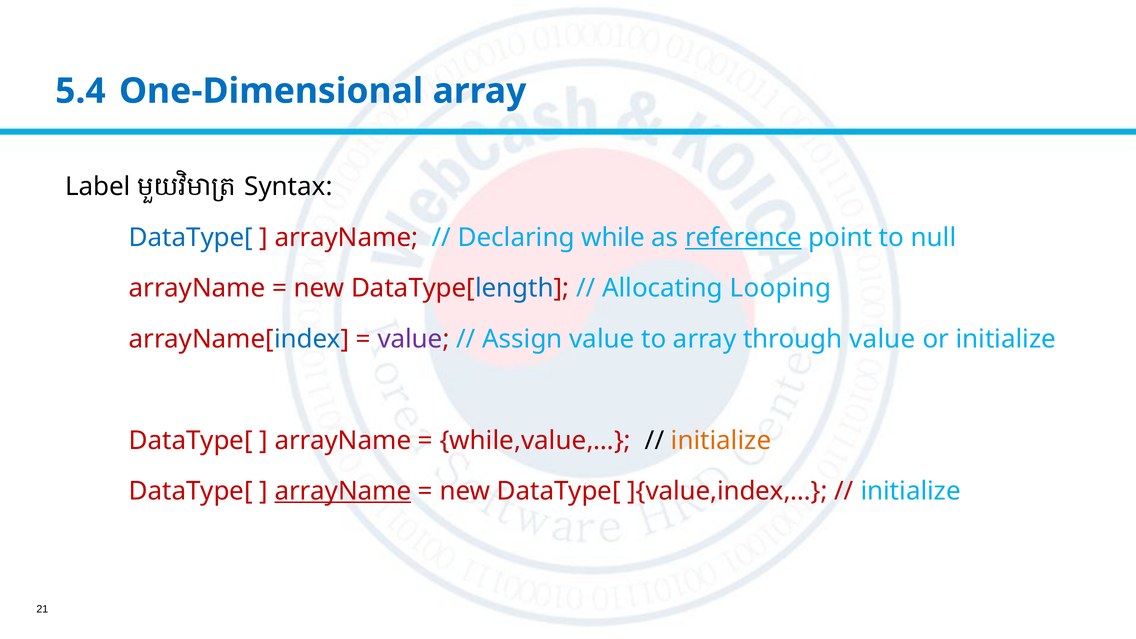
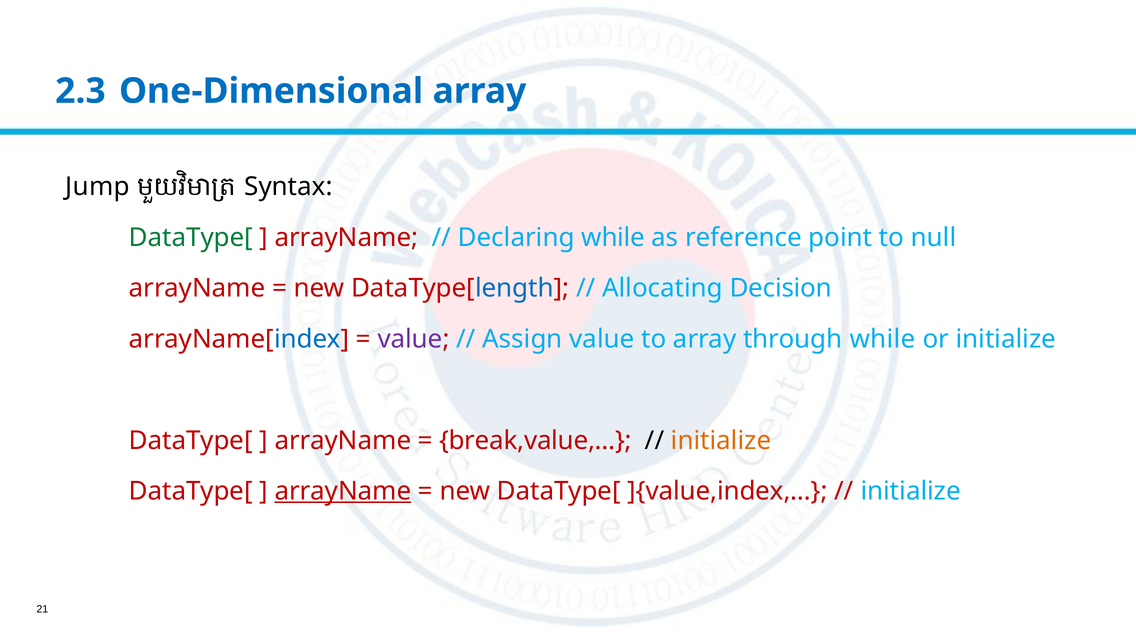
5.4: 5.4 -> 2.3
Label: Label -> Jump
DataType[ at (191, 237) colour: blue -> green
reference underline: present -> none
Looping: Looping -> Decision
through value: value -> while
while,value,…: while,value,… -> break,value,…
